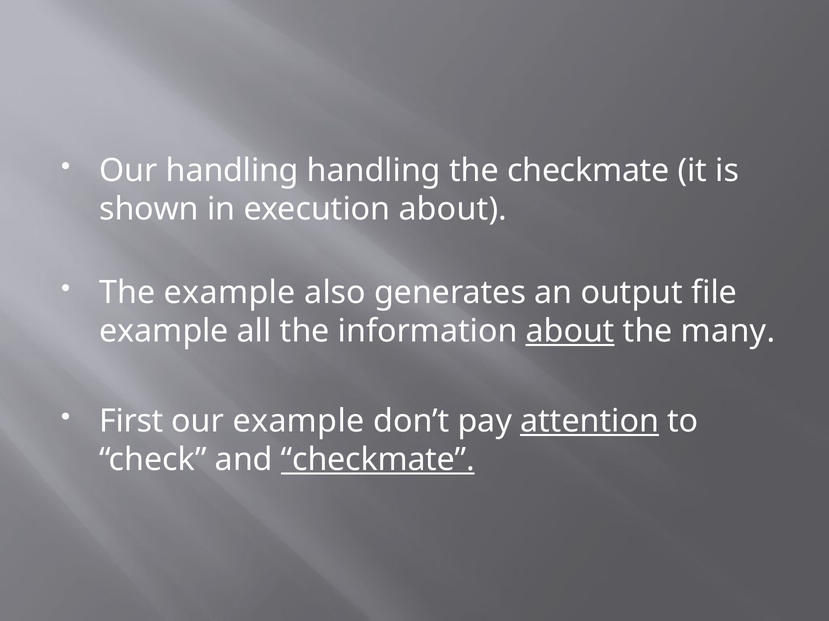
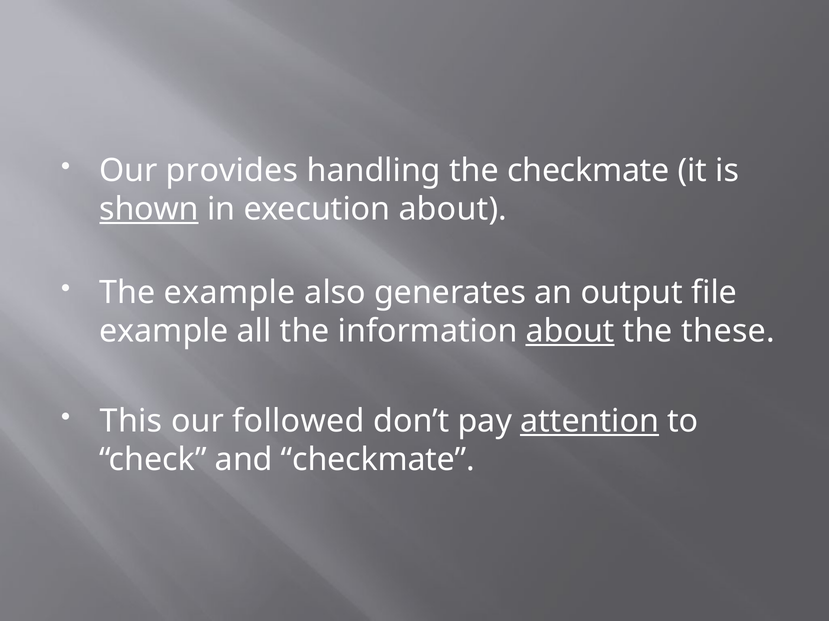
Our handling: handling -> provides
shown underline: none -> present
many: many -> these
First: First -> This
our example: example -> followed
checkmate at (378, 460) underline: present -> none
